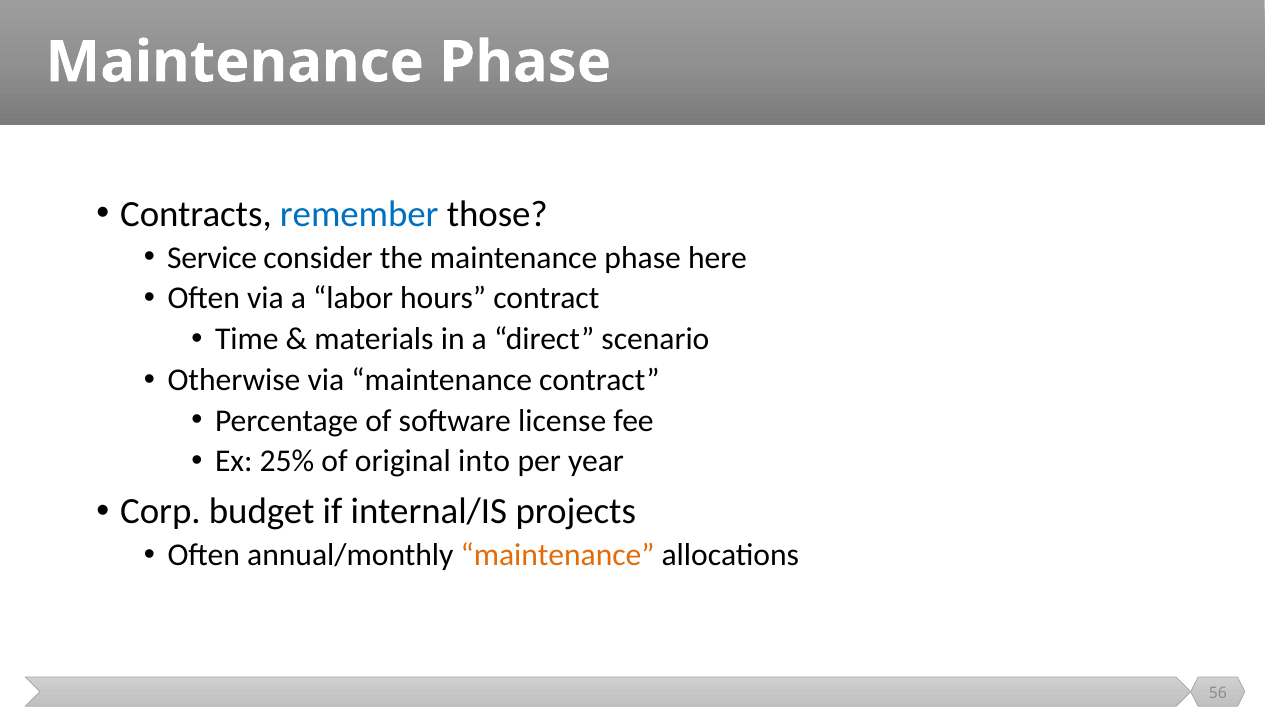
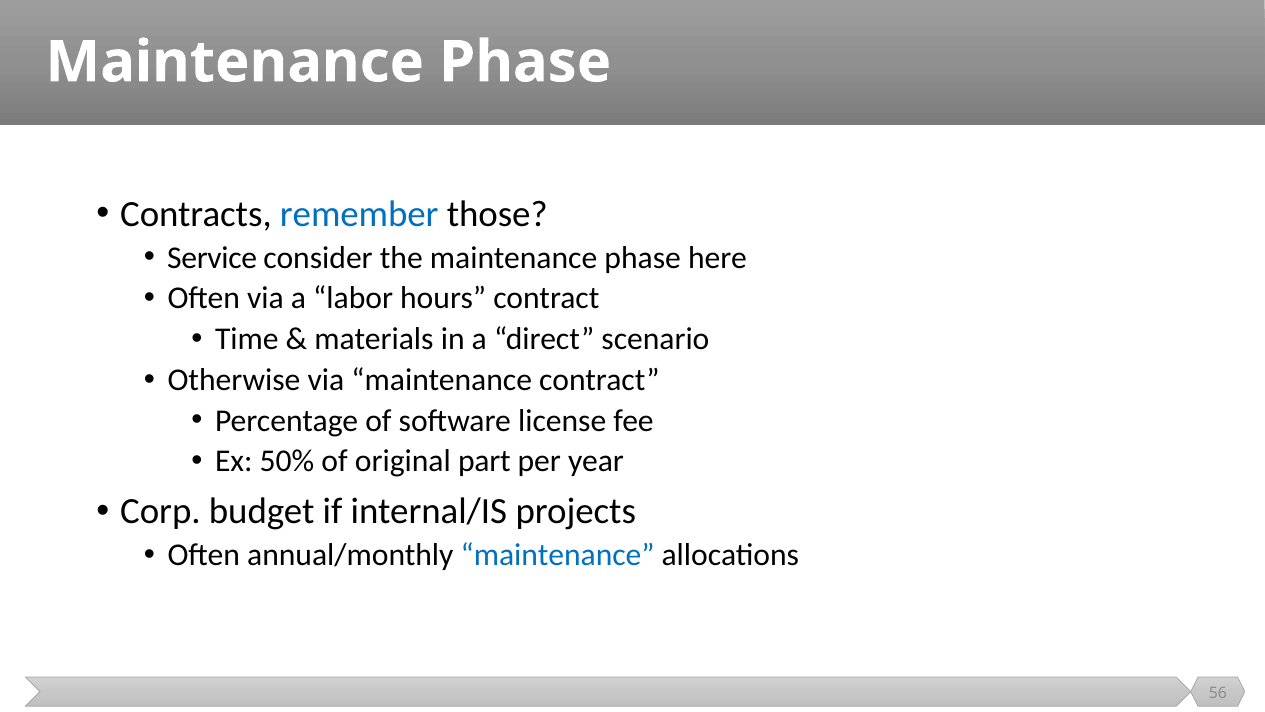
25%: 25% -> 50%
into: into -> part
maintenance at (558, 555) colour: orange -> blue
